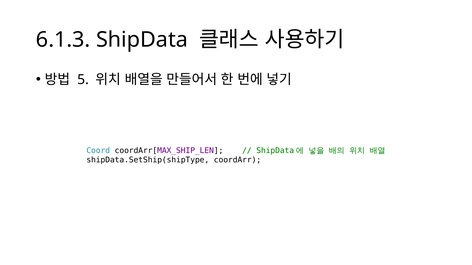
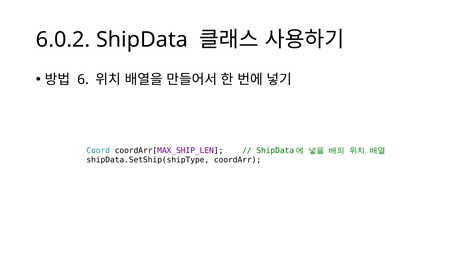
6.1.3: 6.1.3 -> 6.0.2
5: 5 -> 6
